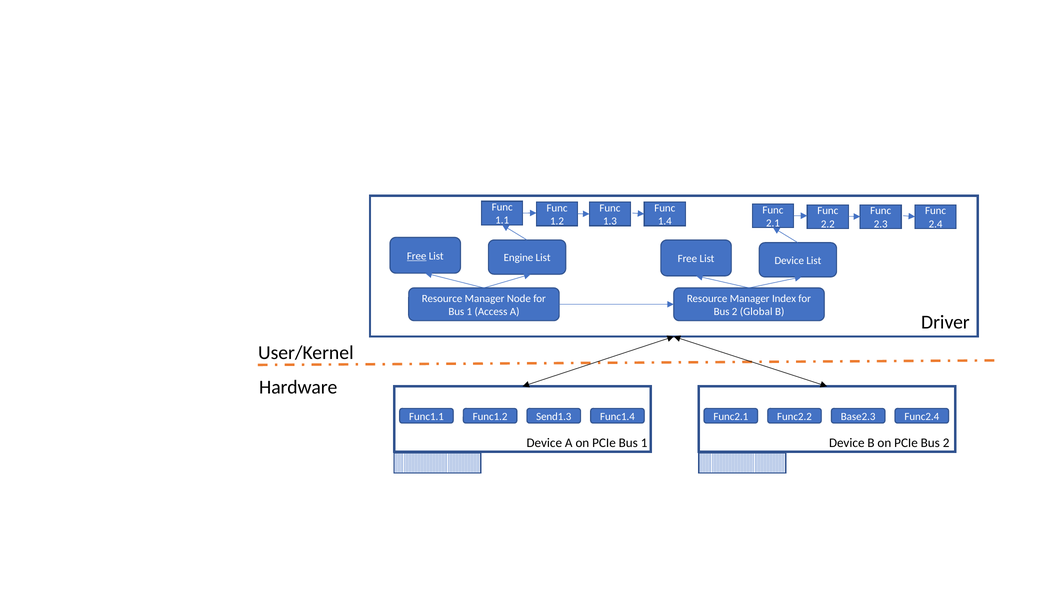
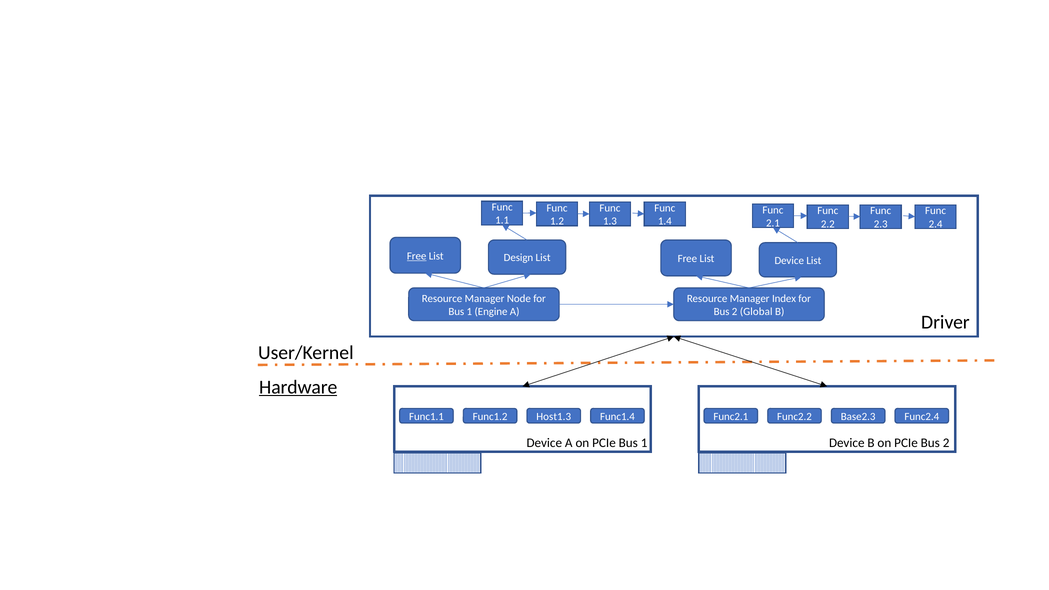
Engine: Engine -> Design
Access: Access -> Engine
Hardware underline: none -> present
Send1.3: Send1.3 -> Host1.3
